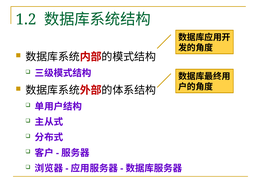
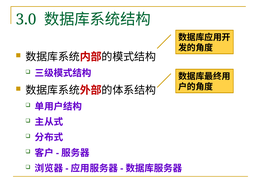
1.2: 1.2 -> 3.0
